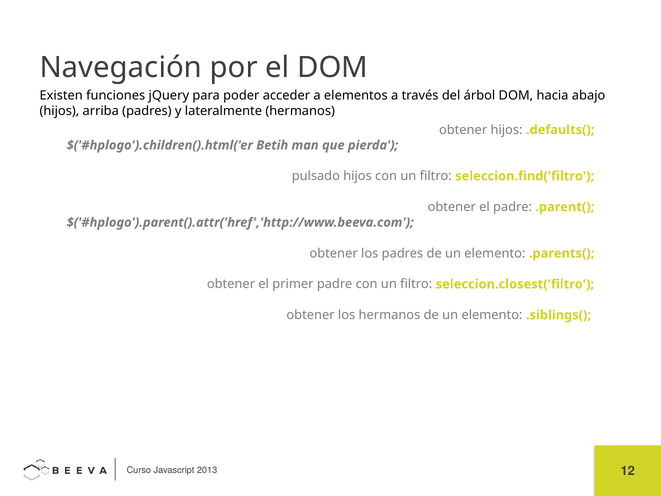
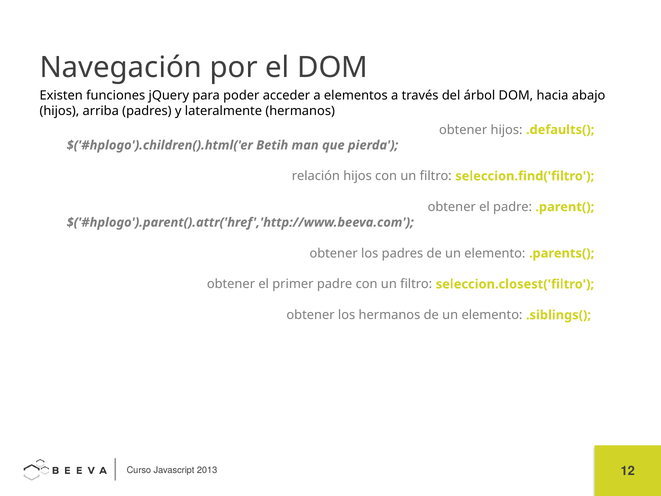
pulsado: pulsado -> relación
